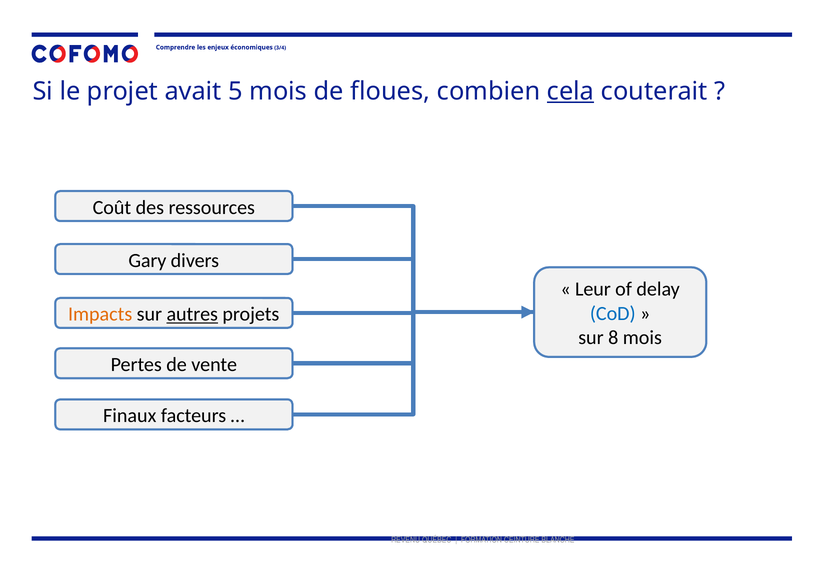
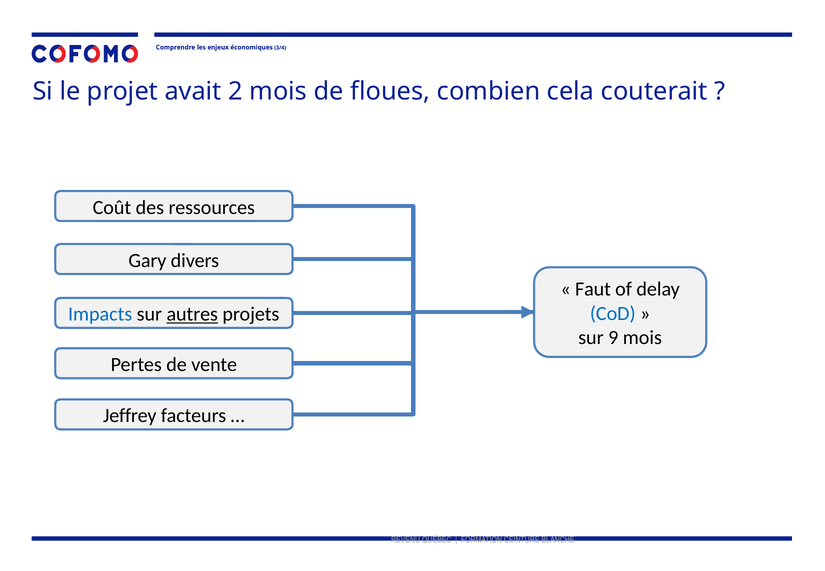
5: 5 -> 2
cela underline: present -> none
Leur: Leur -> Faut
Impacts colour: orange -> blue
8: 8 -> 9
Finaux: Finaux -> Jeffrey
